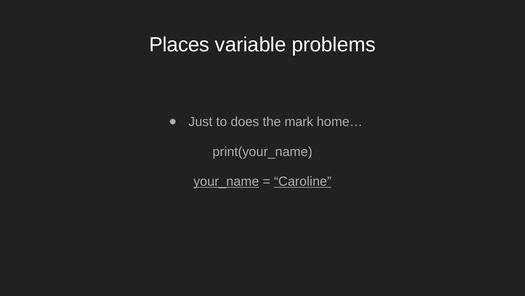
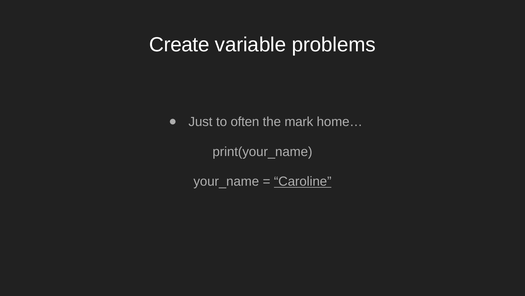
Places: Places -> Create
does: does -> often
your_name underline: present -> none
